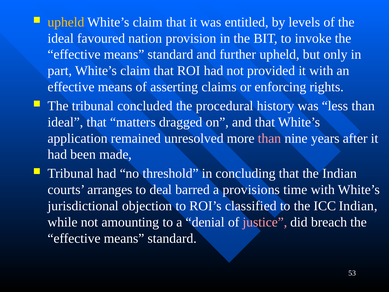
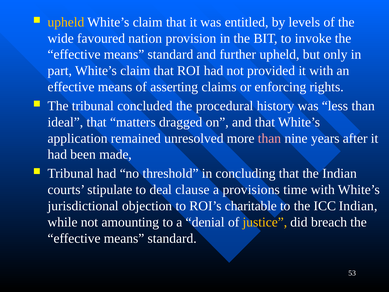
ideal at (61, 38): ideal -> wide
arranges: arranges -> stipulate
barred: barred -> clause
classified: classified -> charitable
justice colour: pink -> yellow
